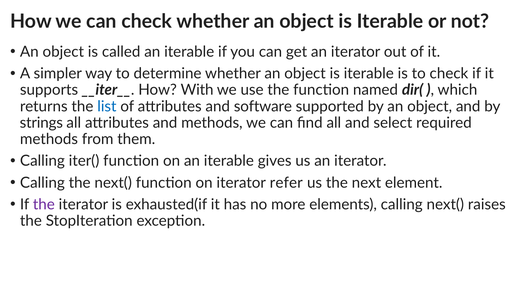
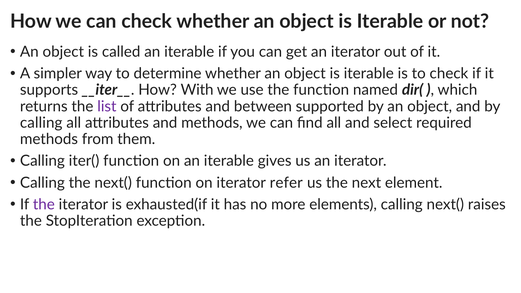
list colour: blue -> purple
software: software -> between
strings at (41, 123): strings -> calling
